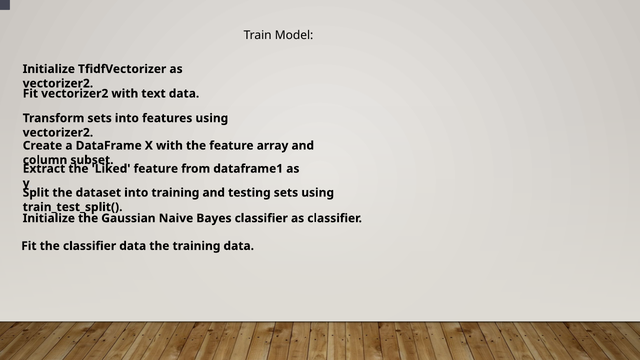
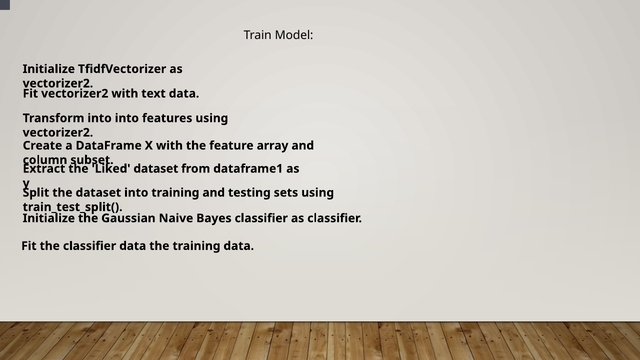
Transform sets: sets -> into
Liked feature: feature -> dataset
